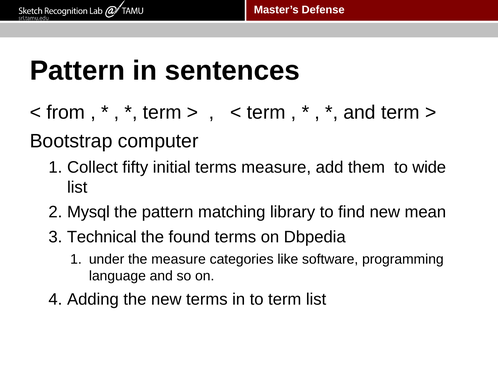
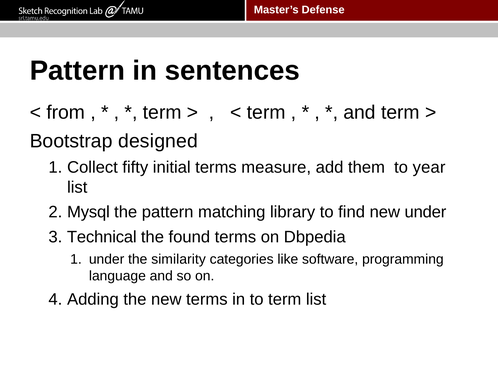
computer: computer -> designed
wide: wide -> year
new mean: mean -> under
the measure: measure -> similarity
